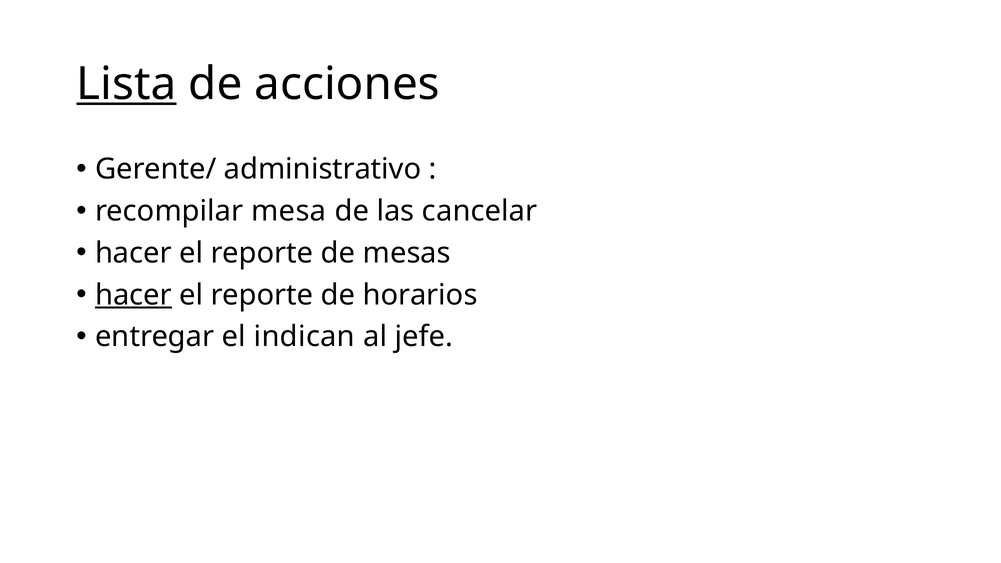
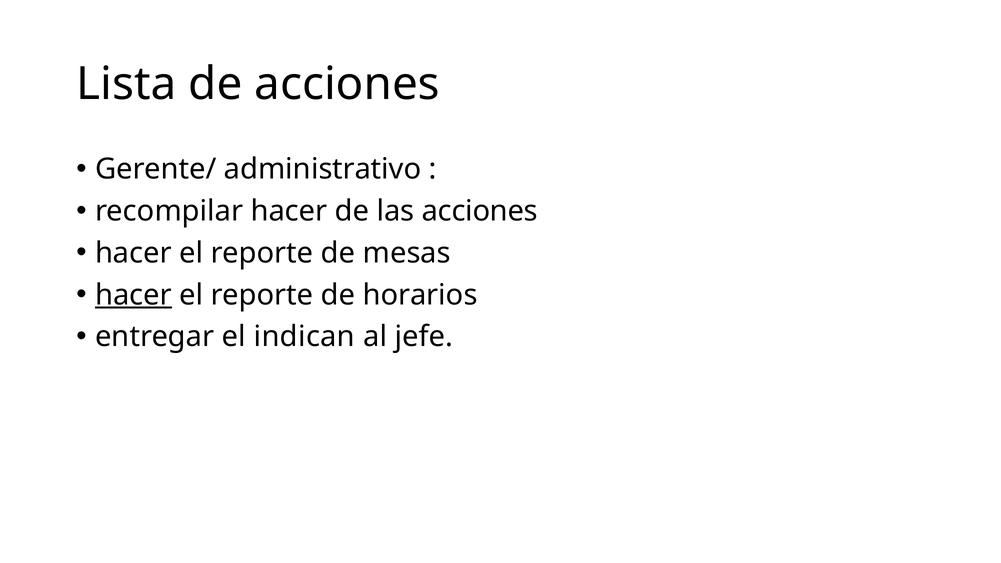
Lista underline: present -> none
recompilar mesa: mesa -> hacer
las cancelar: cancelar -> acciones
